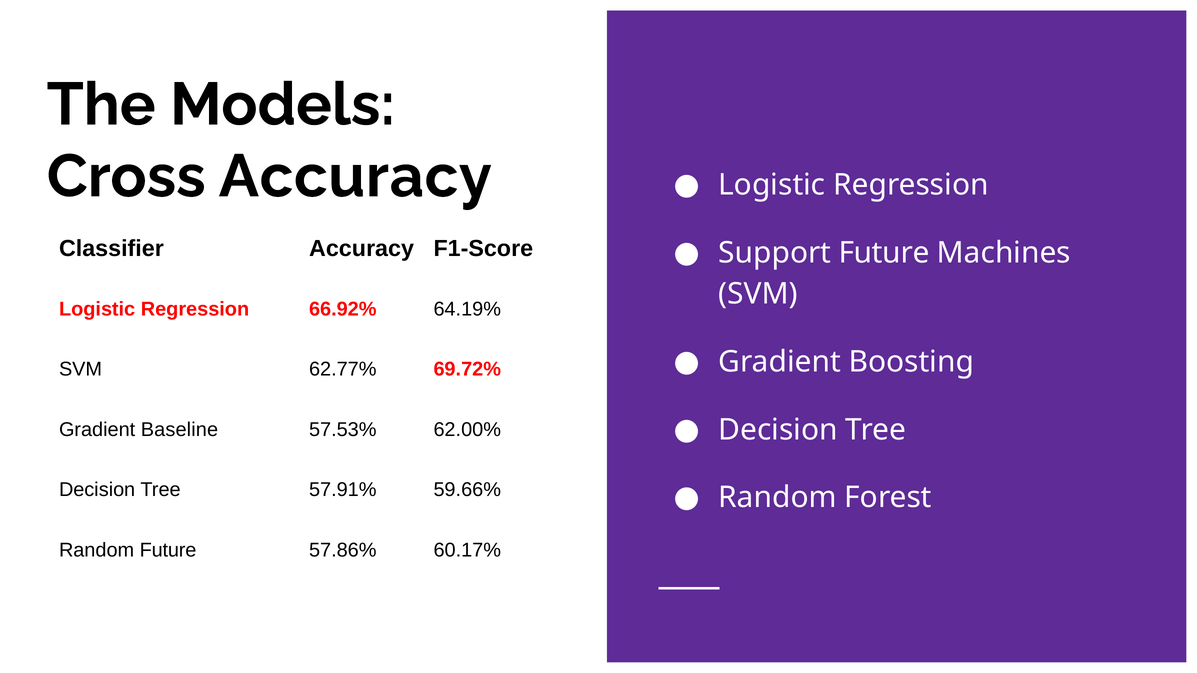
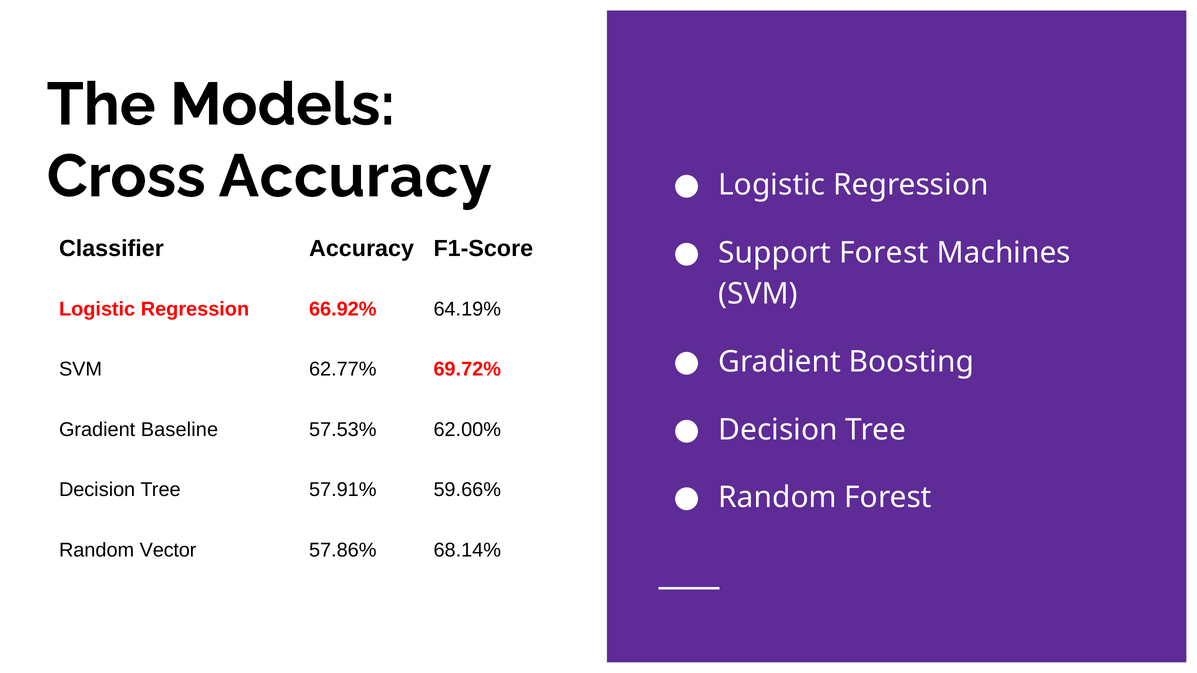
Support Future: Future -> Forest
Random Future: Future -> Vector
60.17%: 60.17% -> 68.14%
